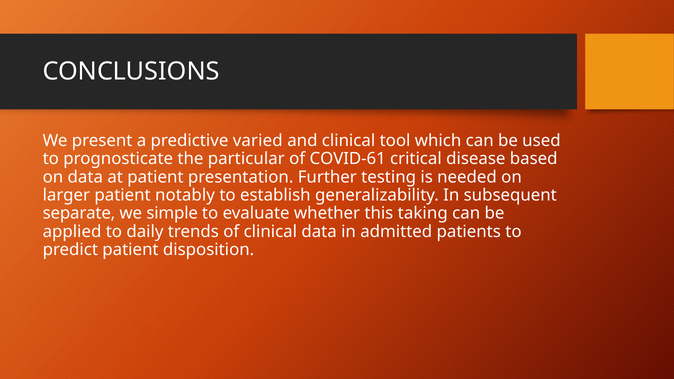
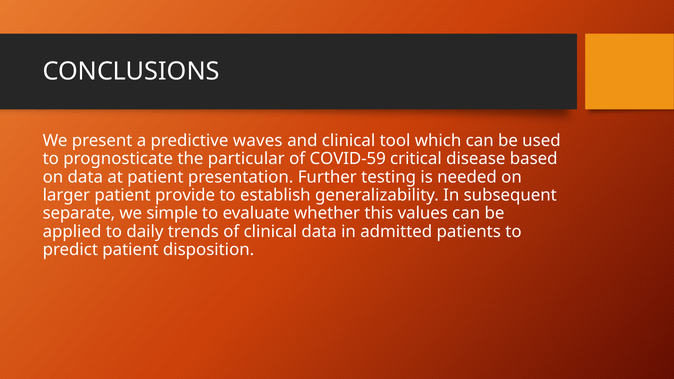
varied: varied -> waves
COVID-61: COVID-61 -> COVID-59
notably: notably -> provide
taking: taking -> values
